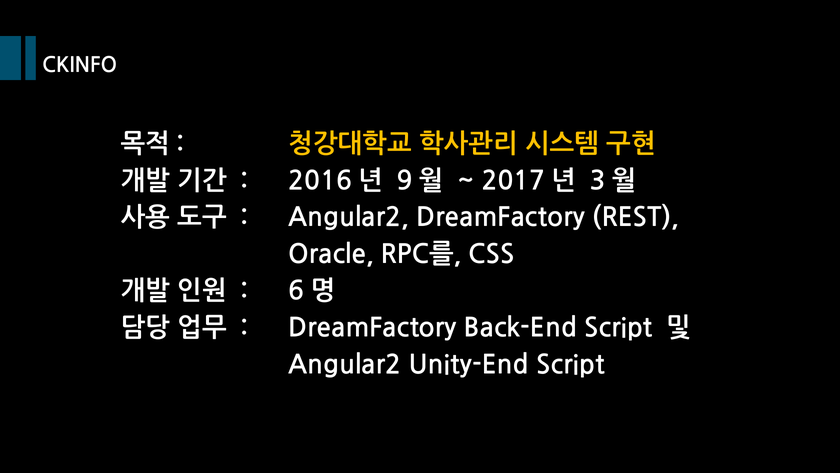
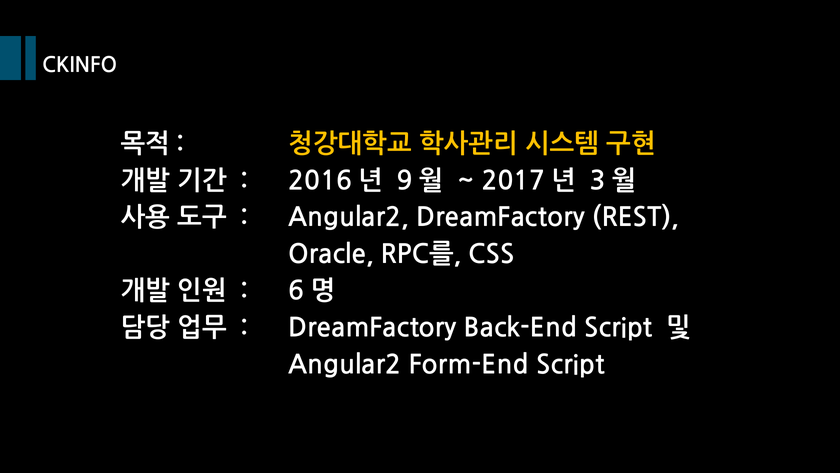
Unity-End: Unity-End -> Form-End
